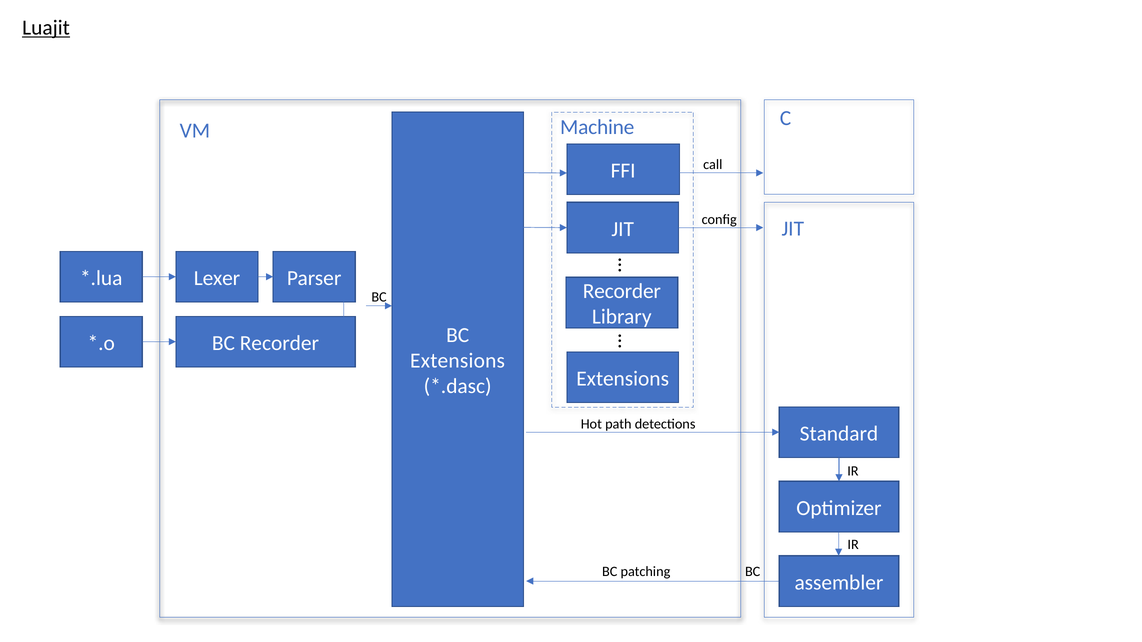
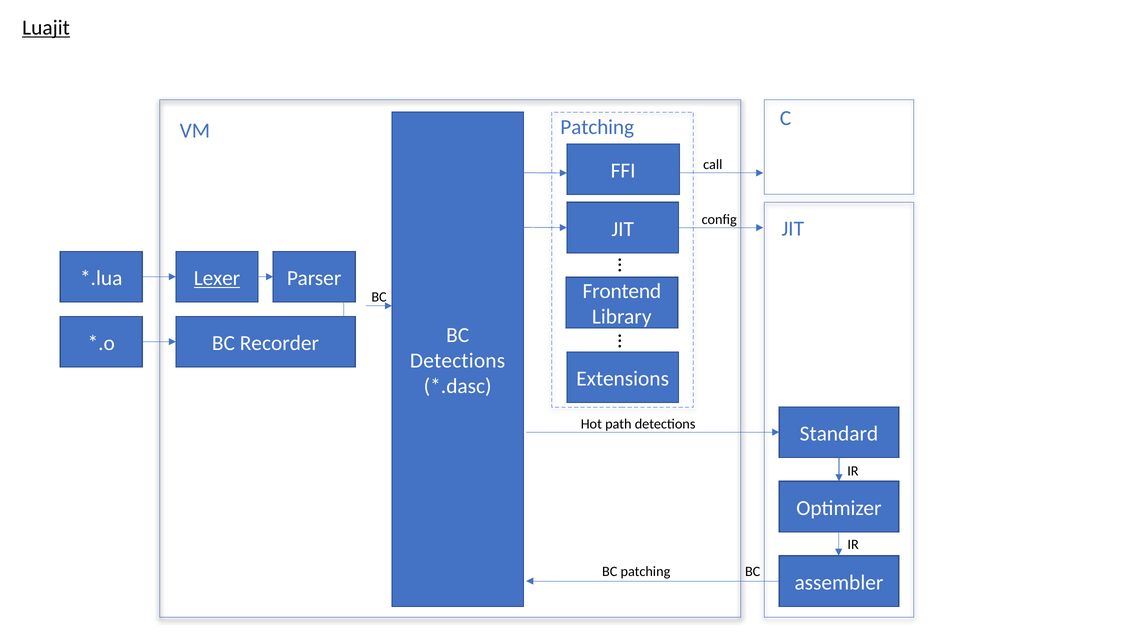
Machine at (597, 127): Machine -> Patching
Lexer underline: none -> present
Recorder at (622, 291): Recorder -> Frontend
Extensions at (458, 361): Extensions -> Detections
